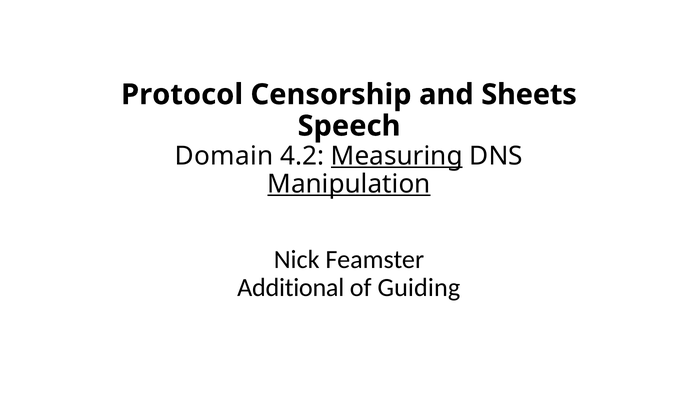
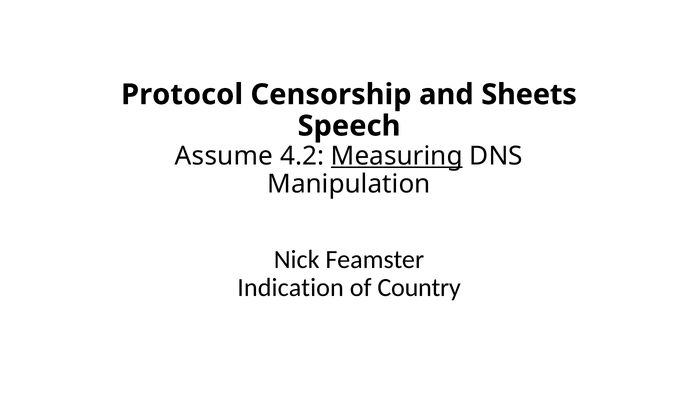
Domain: Domain -> Assume
Manipulation underline: present -> none
Additional: Additional -> Indication
Guiding: Guiding -> Country
